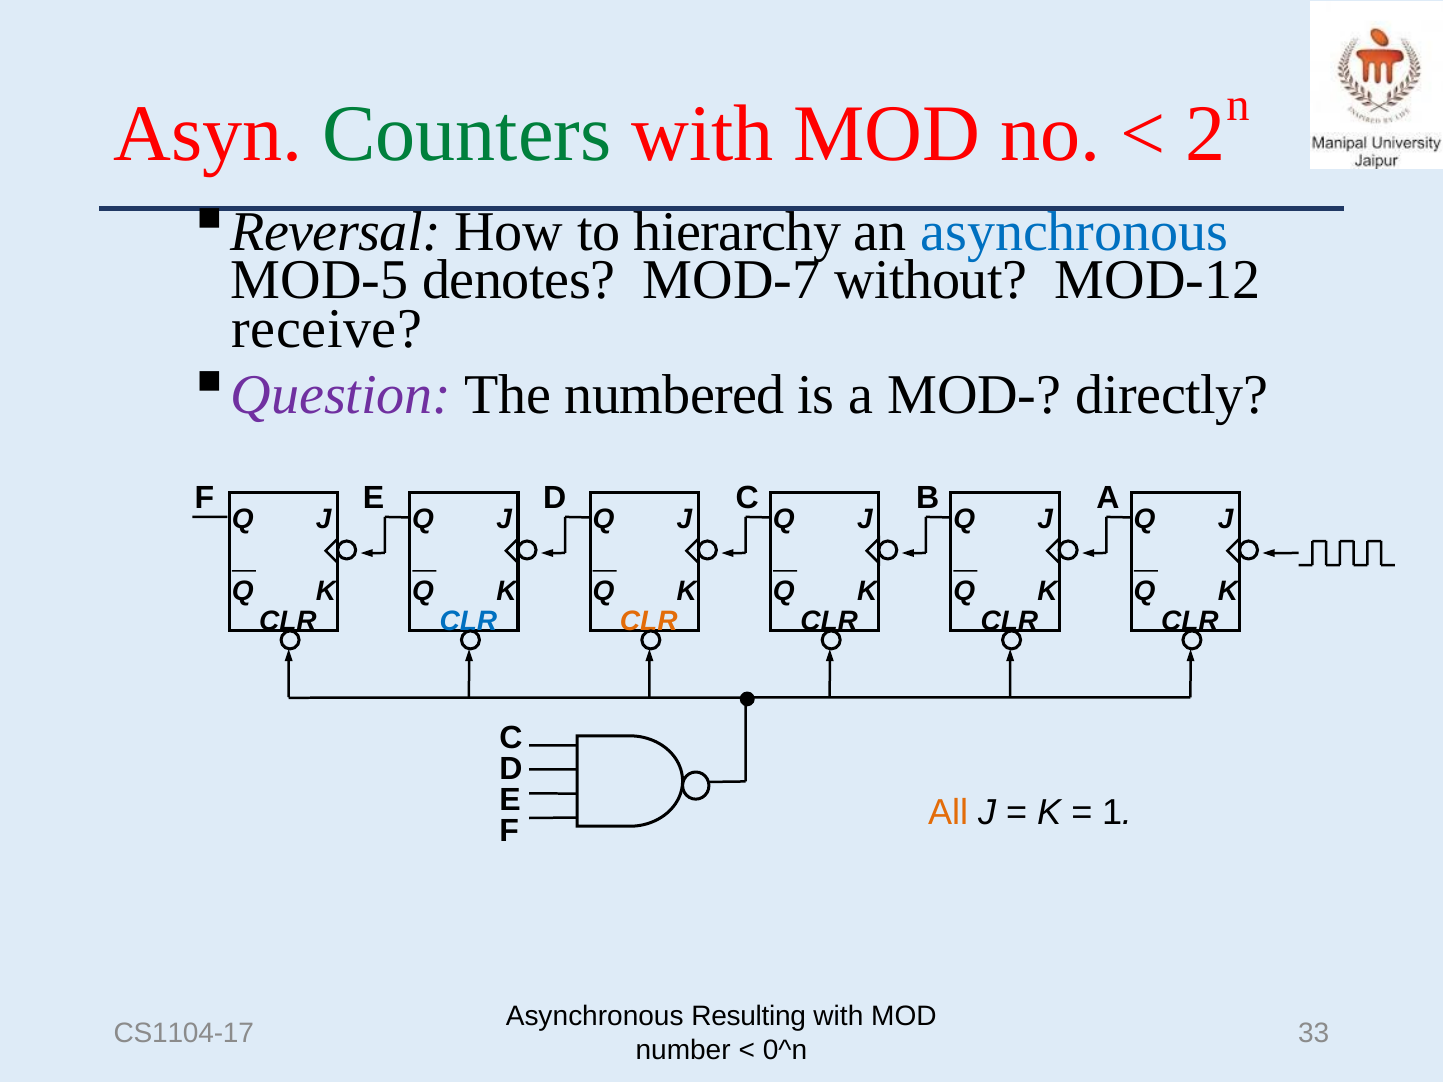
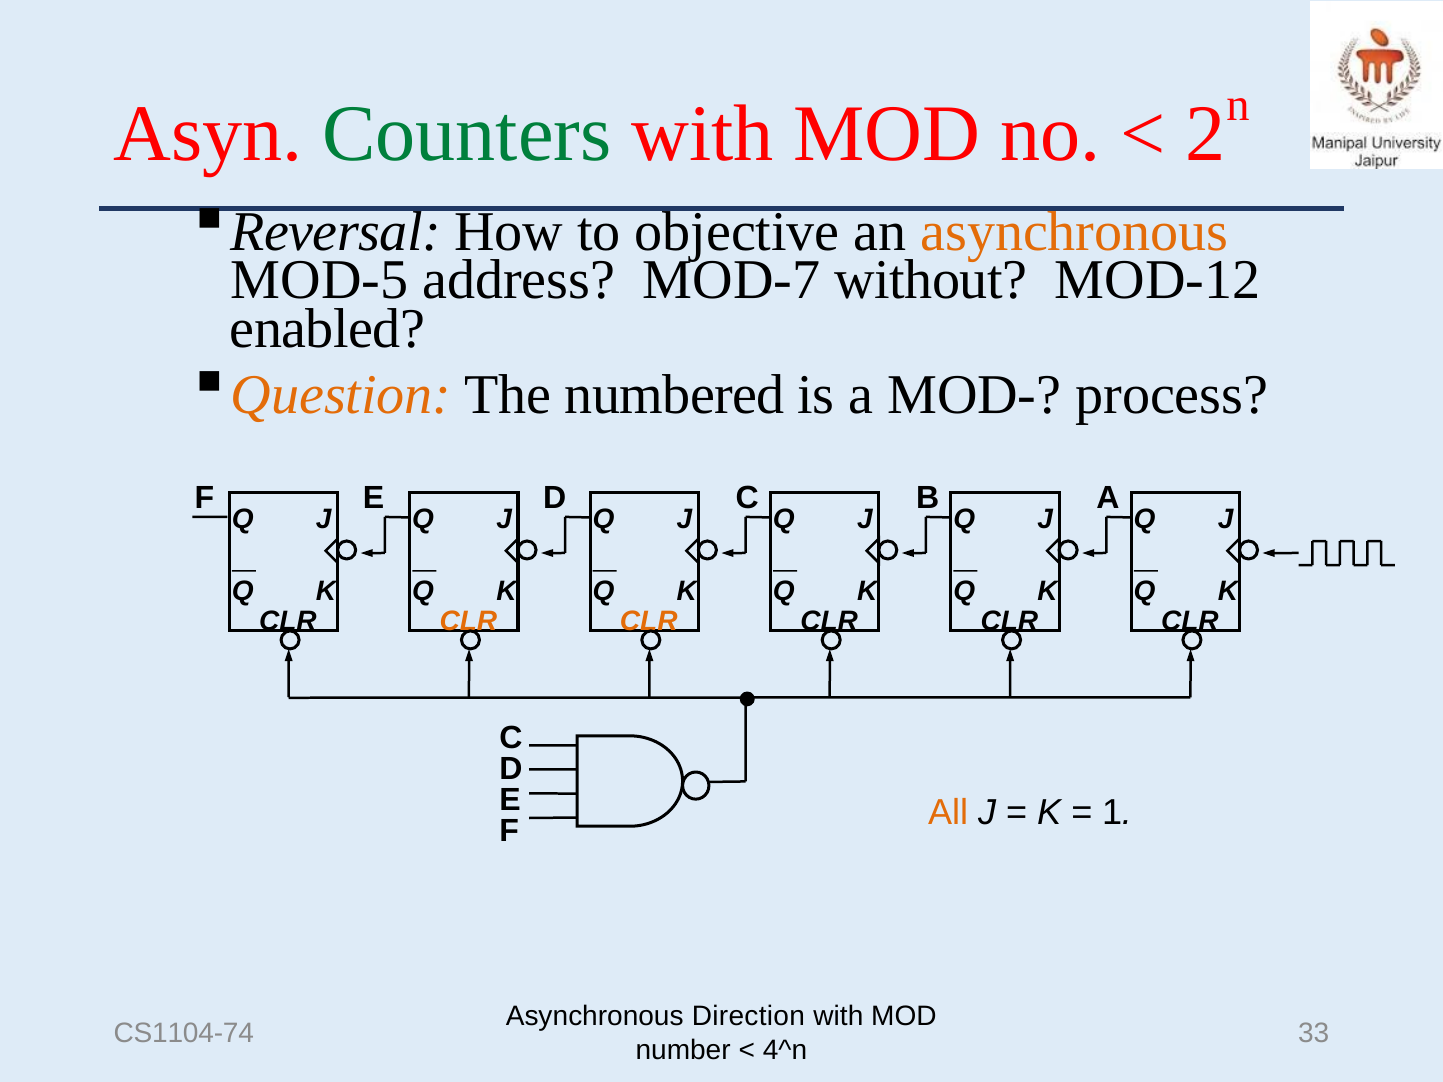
hierarchy: hierarchy -> objective
asynchronous at (1075, 232) colour: blue -> orange
denotes: denotes -> address
receive: receive -> enabled
Question colour: purple -> orange
directly: directly -> process
CLR at (468, 621) colour: blue -> orange
Resulting: Resulting -> Direction
CS1104-17: CS1104-17 -> CS1104-74
0^n: 0^n -> 4^n
